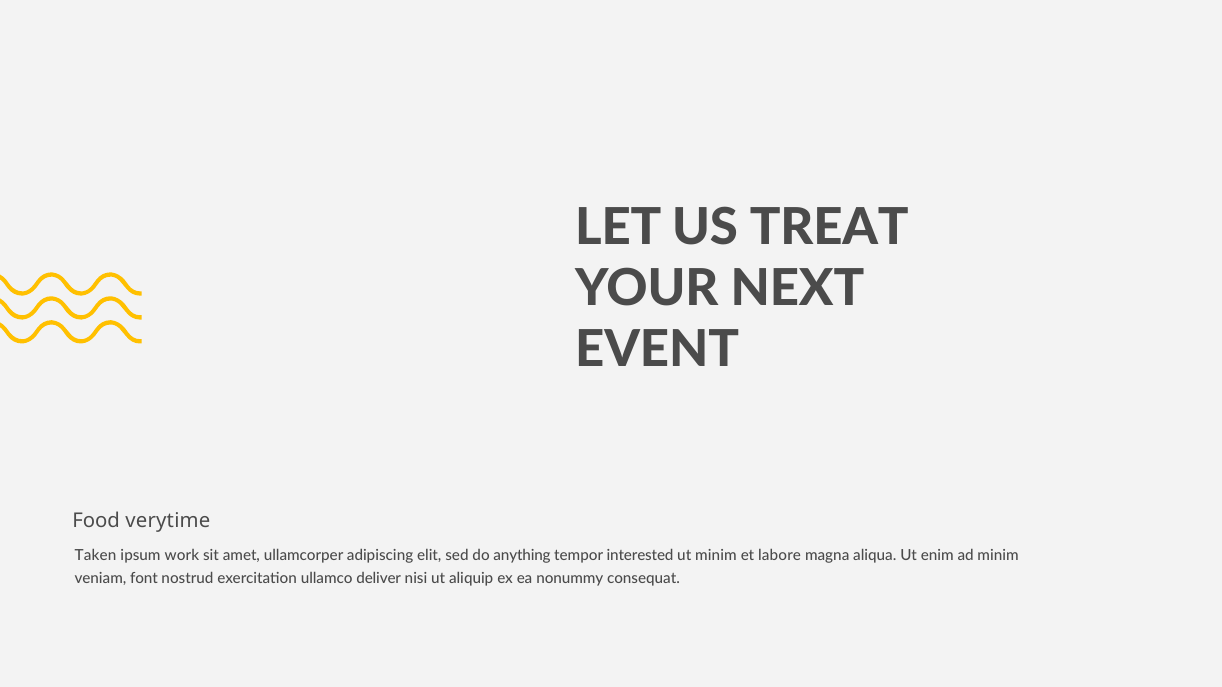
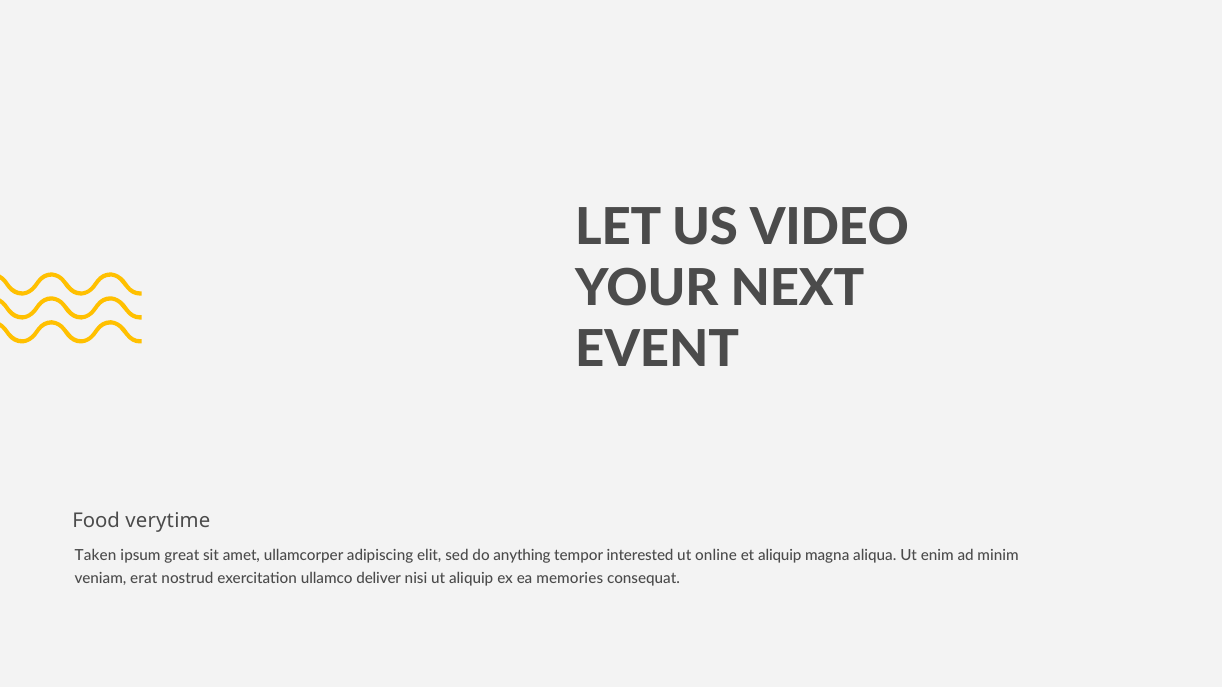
TREAT: TREAT -> VIDEO
work: work -> great
ut minim: minim -> online
et labore: labore -> aliquip
font: font -> erat
nonummy: nonummy -> memories
